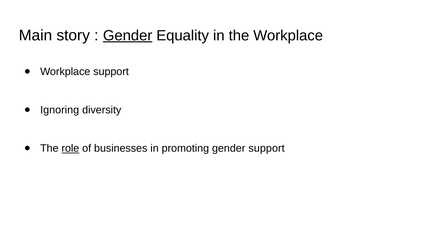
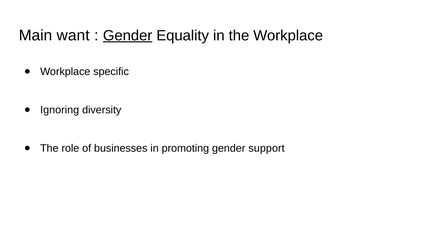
story: story -> want
Workplace support: support -> specific
role underline: present -> none
